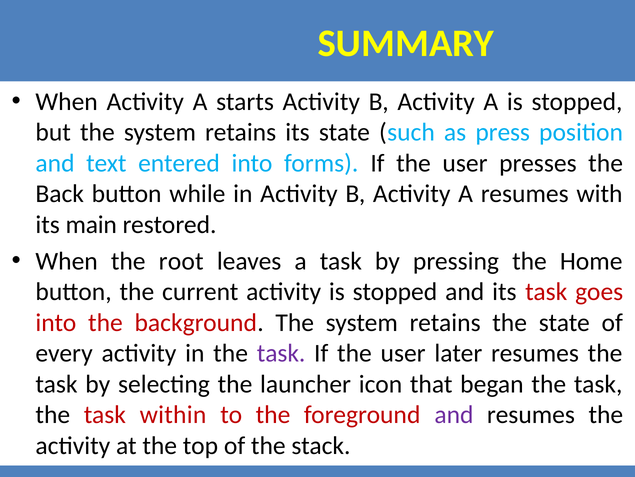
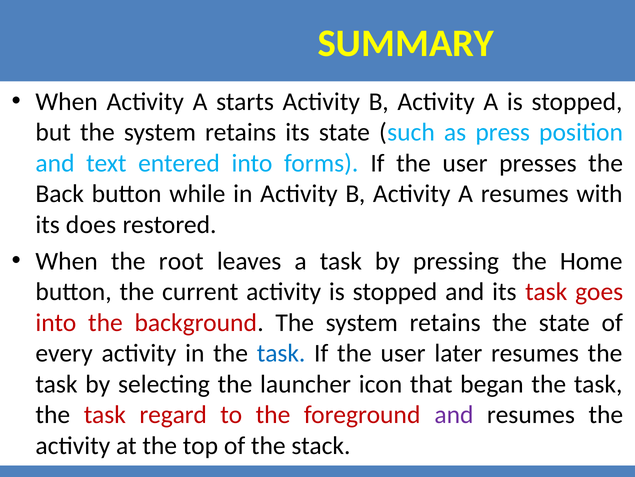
main: main -> does
task at (281, 353) colour: purple -> blue
within: within -> regard
